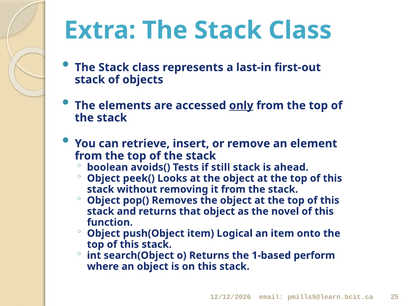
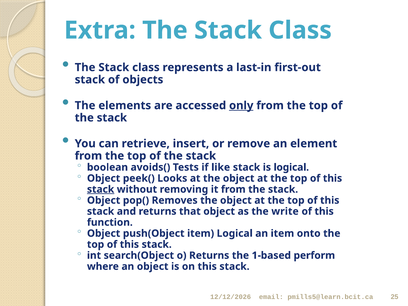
still: still -> like
is ahead: ahead -> logical
stack at (101, 189) underline: none -> present
novel: novel -> write
